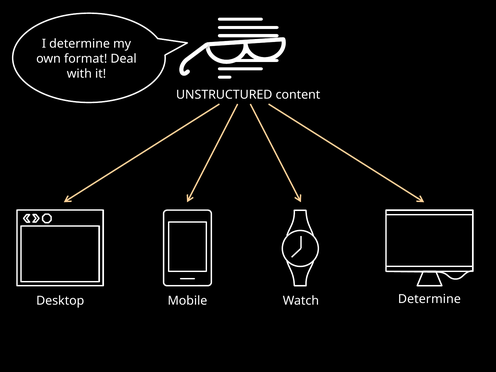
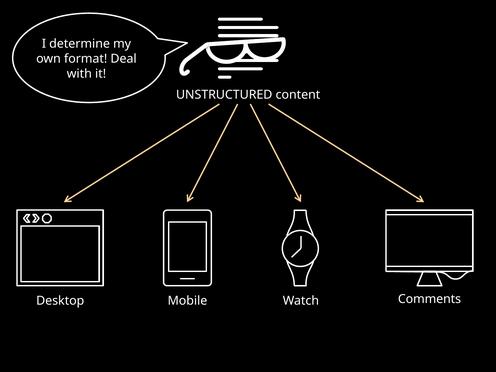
Watch Determine: Determine -> Comments
